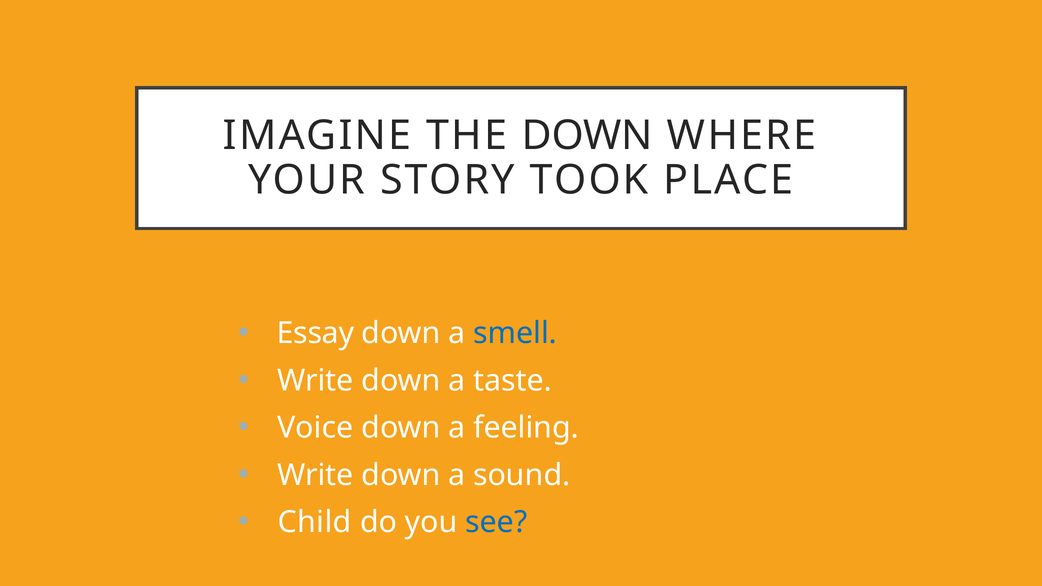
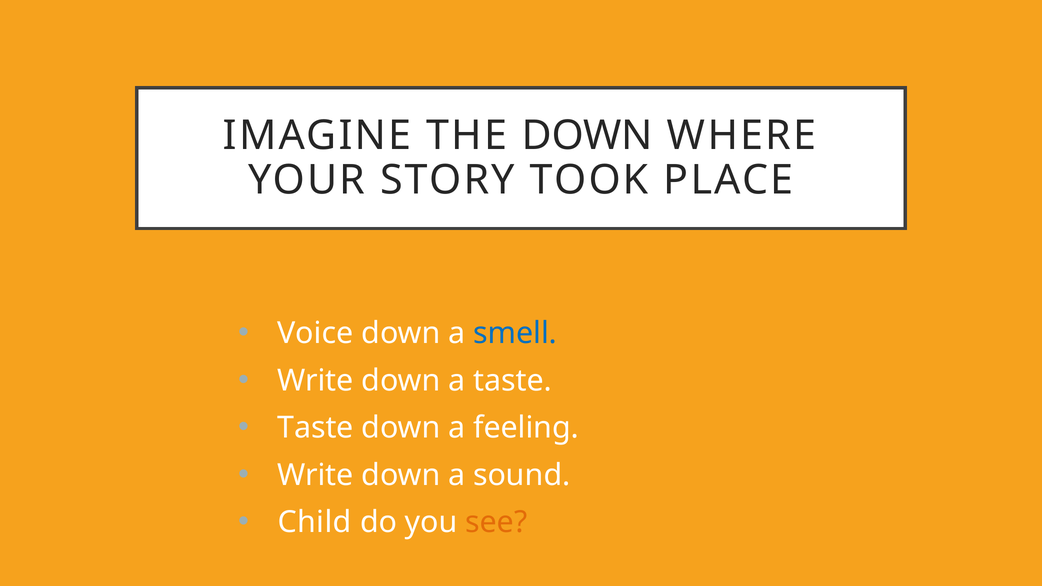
Essay: Essay -> Voice
Voice at (315, 428): Voice -> Taste
see colour: blue -> orange
